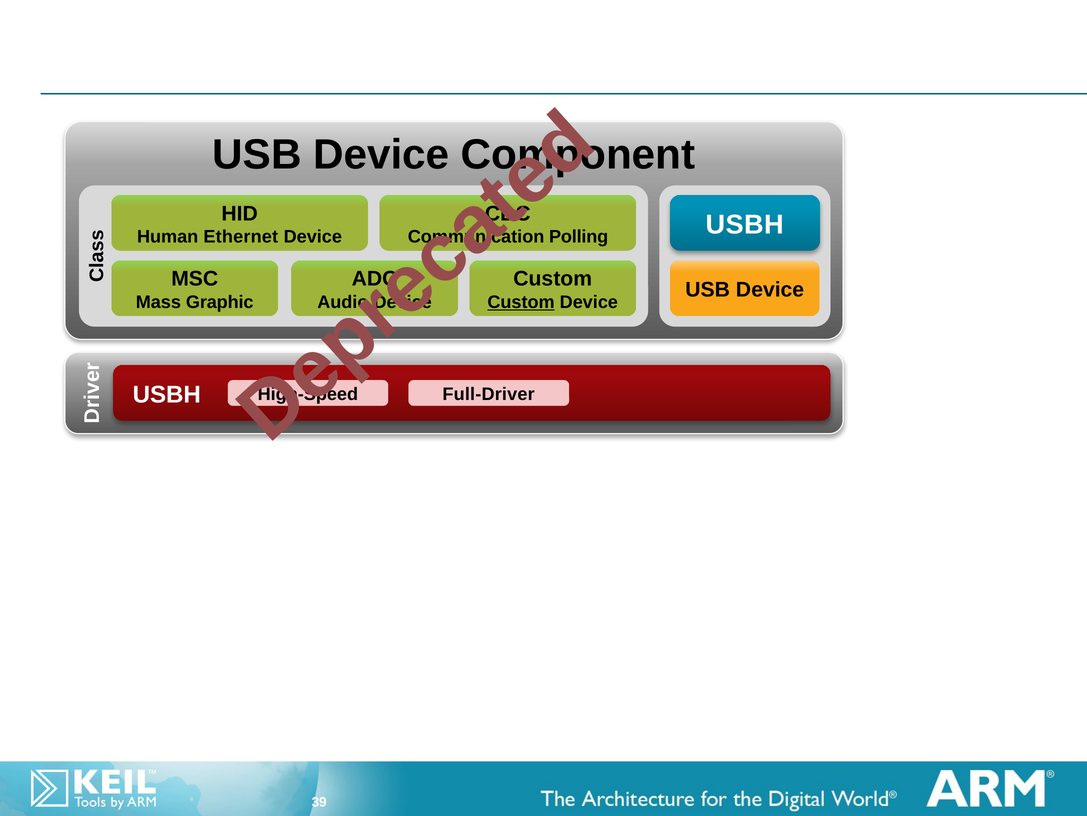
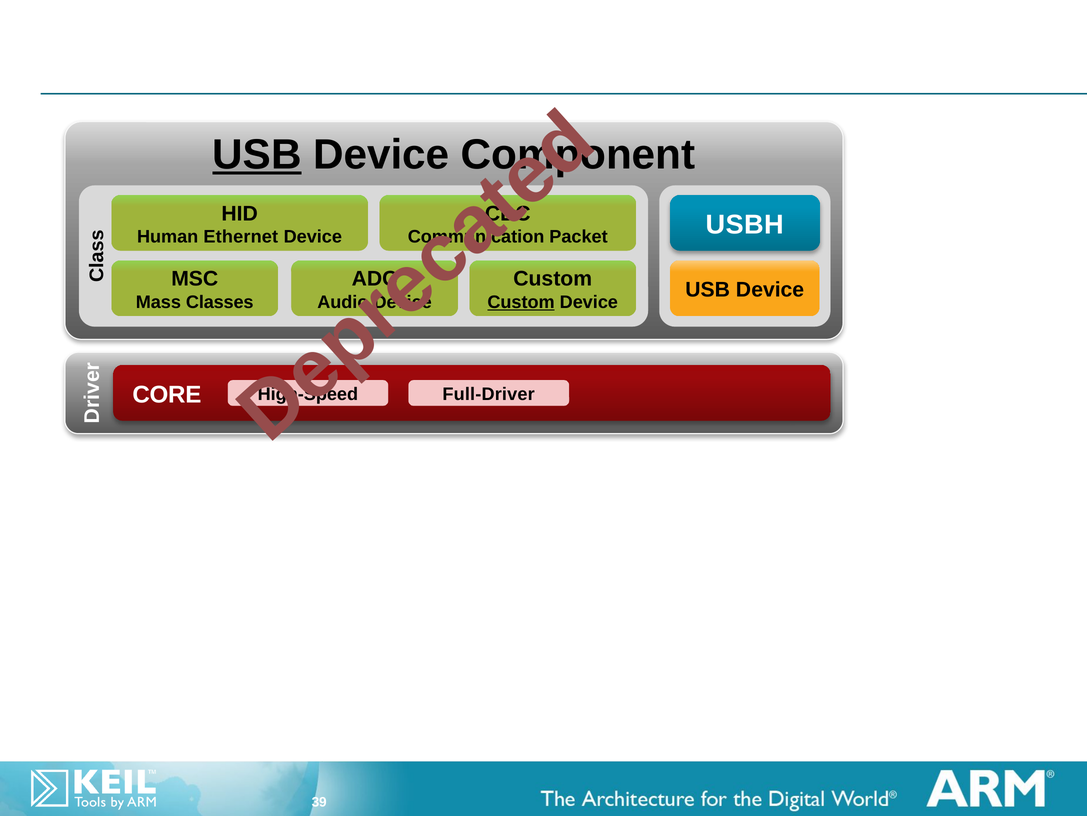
USB at (257, 155) underline: none -> present
Polling: Polling -> Packet
Graphic: Graphic -> Classes
USBH at (167, 394): USBH -> CORE
